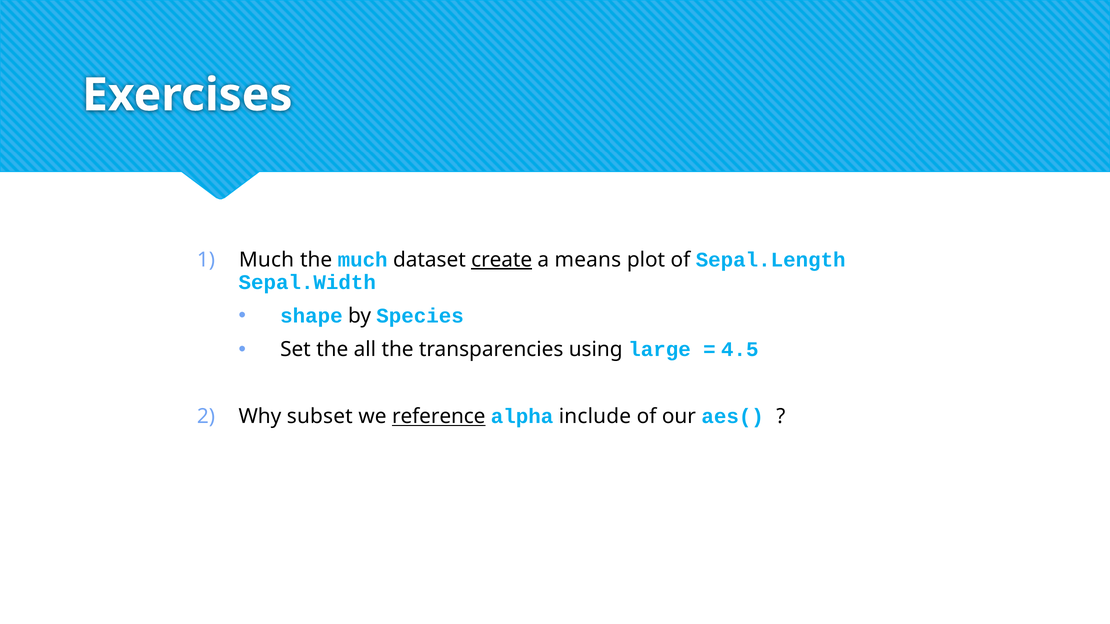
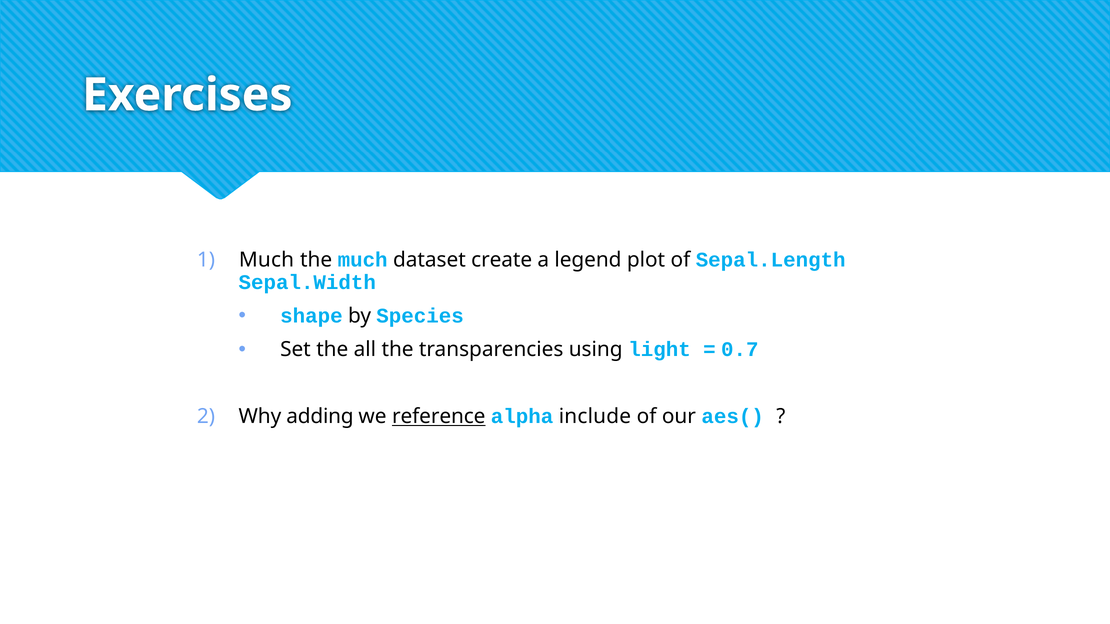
create underline: present -> none
means: means -> legend
large: large -> light
4.5: 4.5 -> 0.7
subset: subset -> adding
